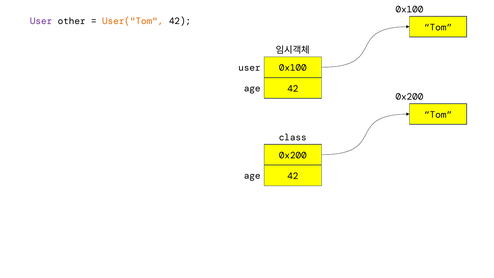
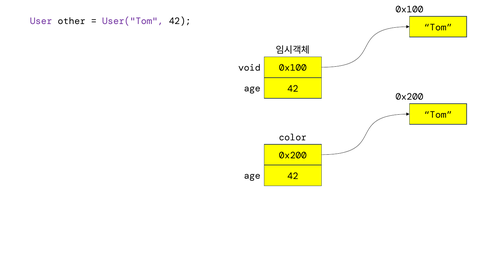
User("Tom colour: orange -> purple
user at (249, 68): user -> void
class: class -> color
